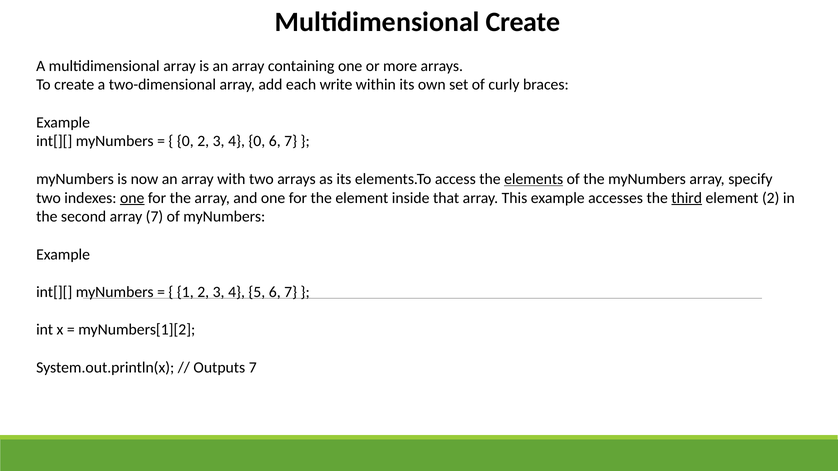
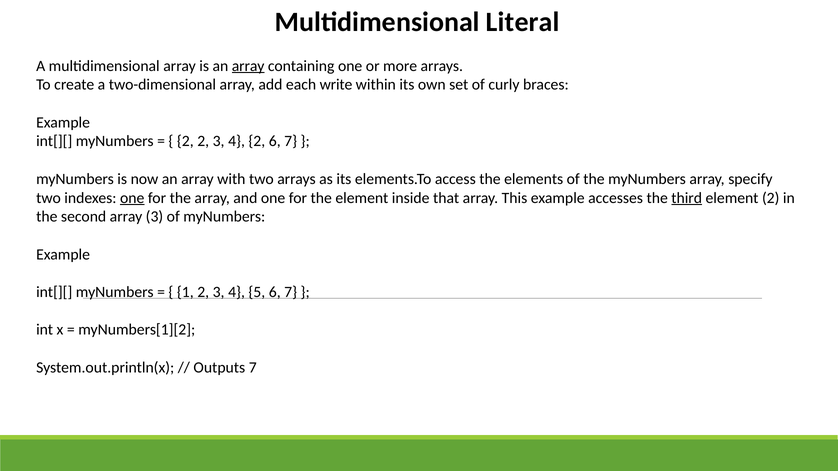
Multidimensional Create: Create -> Literal
array at (248, 66) underline: none -> present
0 at (185, 141): 0 -> 2
4 0: 0 -> 2
elements underline: present -> none
array 7: 7 -> 3
